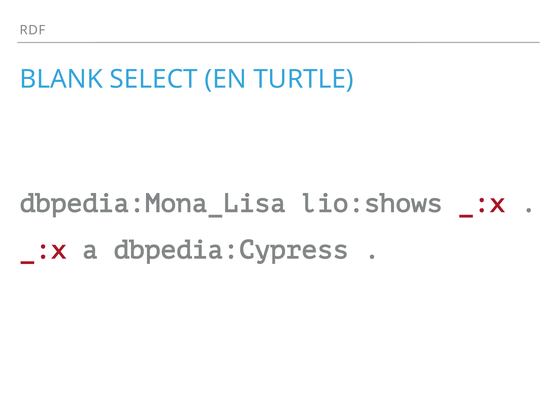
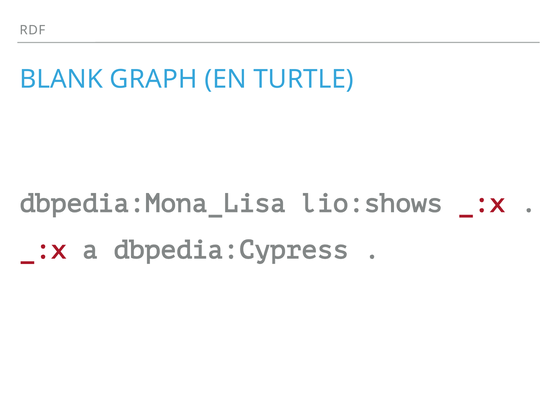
SELECT: SELECT -> GRAPH
